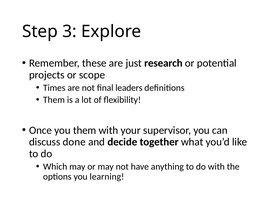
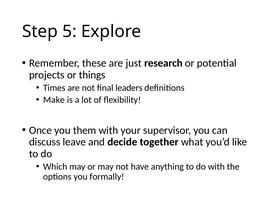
3: 3 -> 5
scope: scope -> things
Them at (54, 100): Them -> Make
done: done -> leave
learning: learning -> formally
